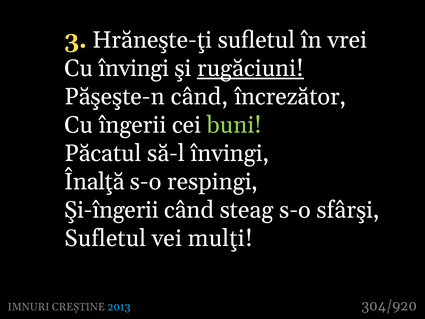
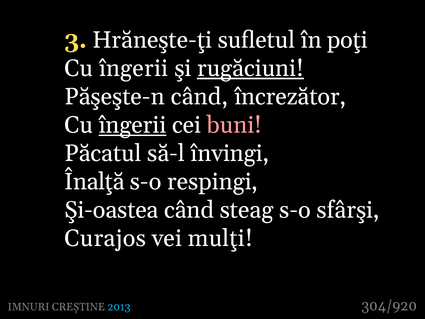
vrei: vrei -> poţi
învingi at (134, 68): învingi -> îngerii
îngerii at (133, 125) underline: none -> present
buni colour: light green -> pink
Şi-îngerii: Şi-îngerii -> Şi-oastea
Sufletul at (105, 238): Sufletul -> Curajos
